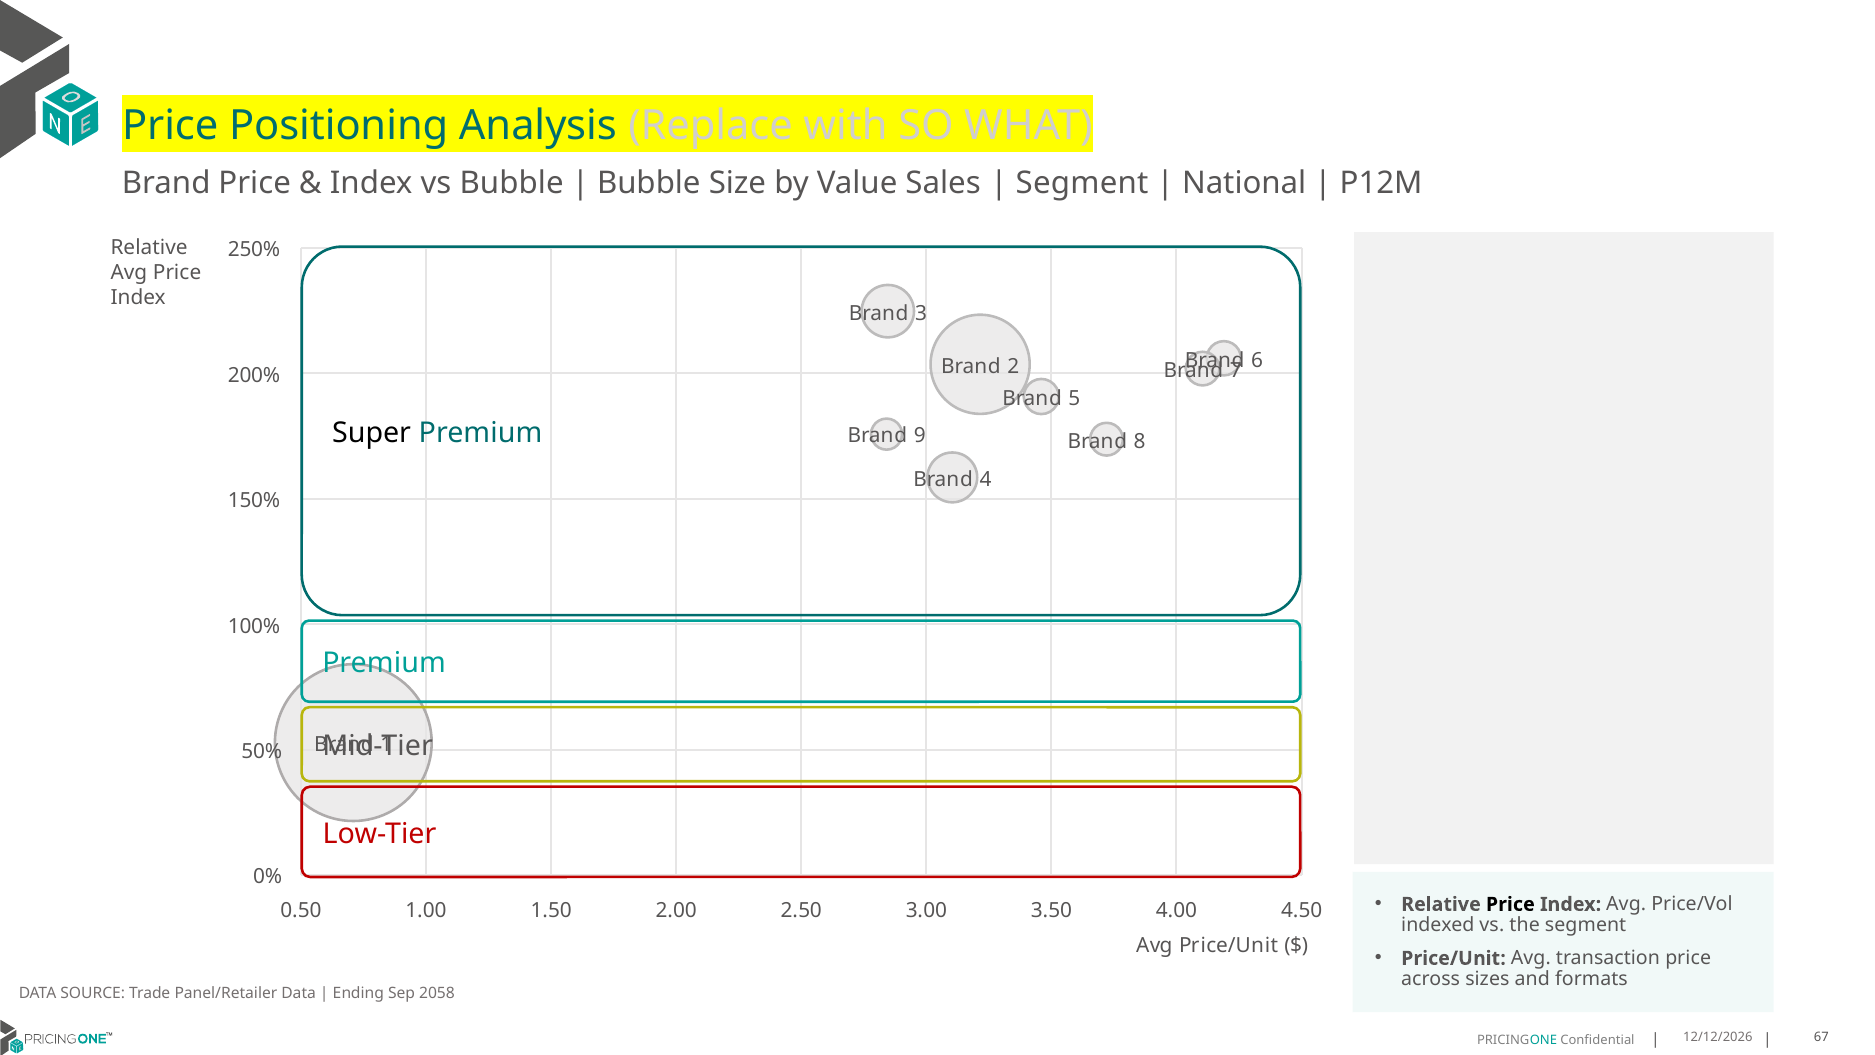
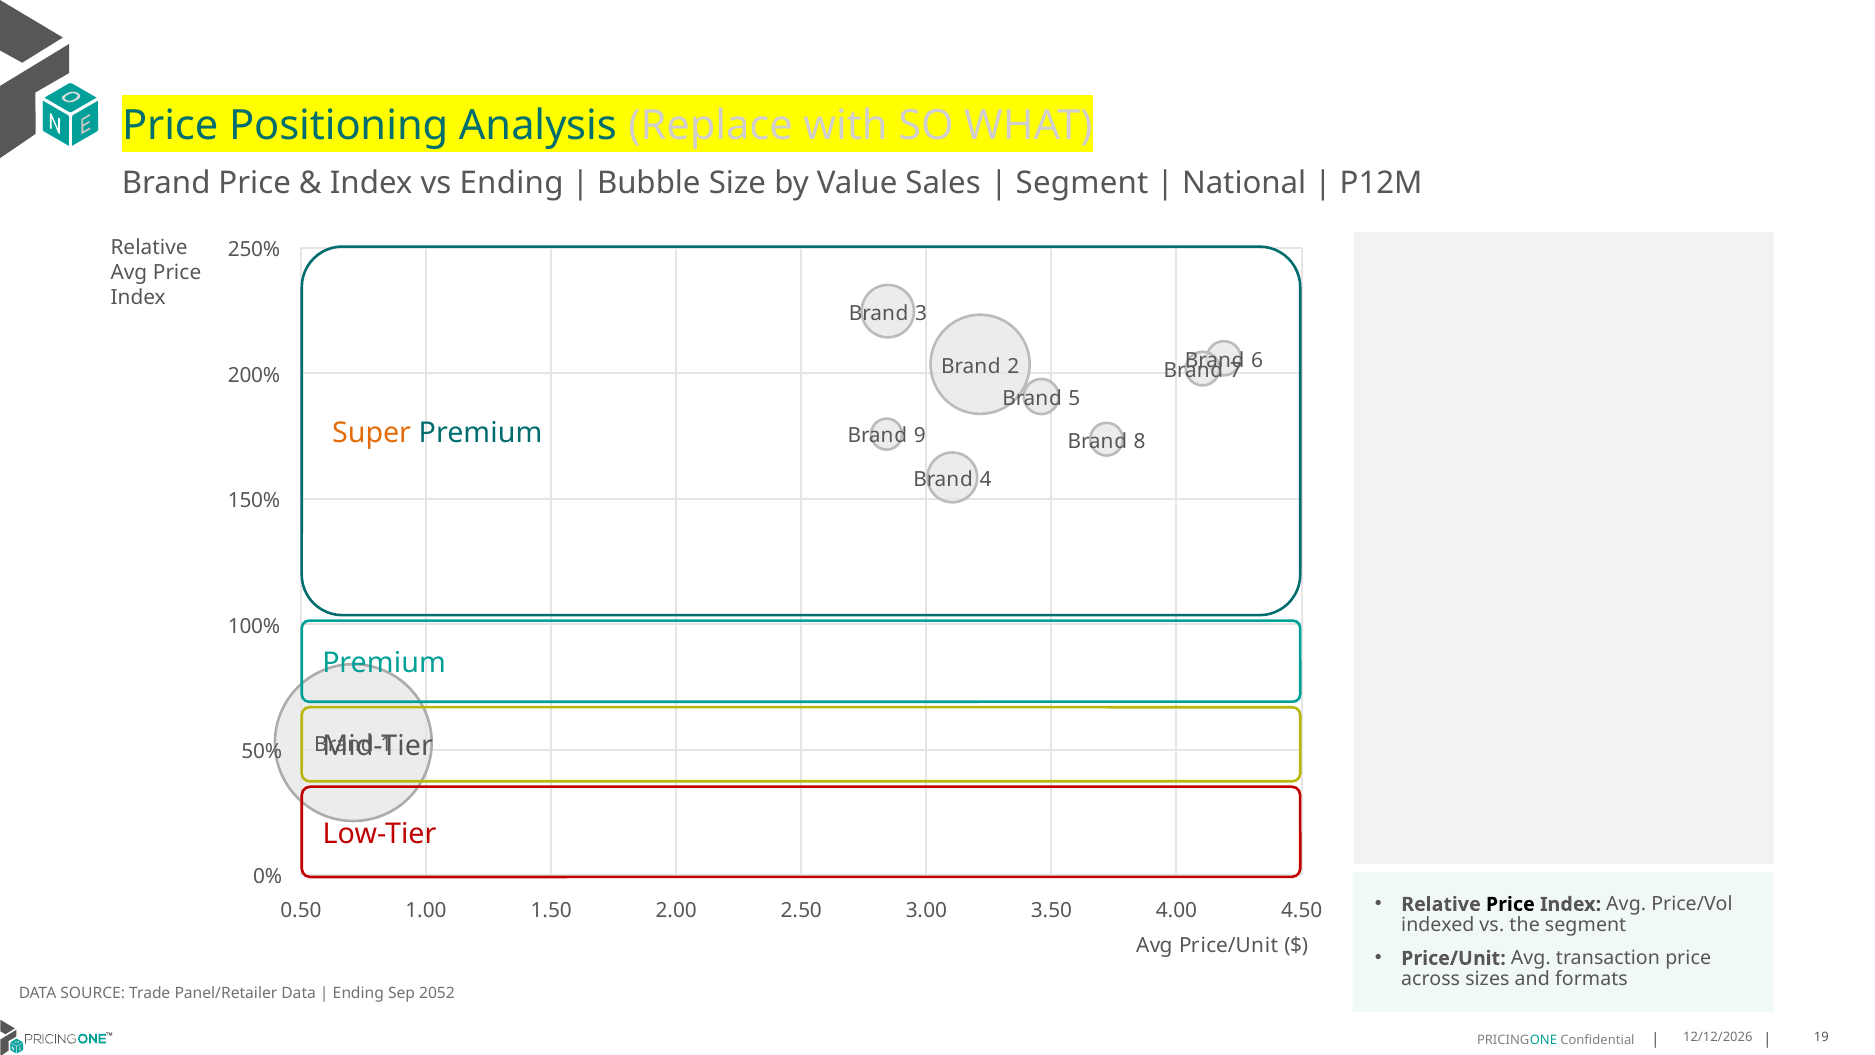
vs Bubble: Bubble -> Ending
Super colour: black -> orange
2058: 2058 -> 2052
67: 67 -> 19
